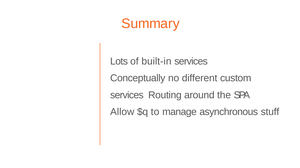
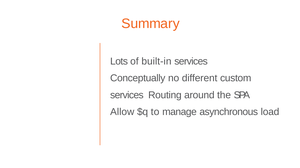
stuff: stuff -> load
